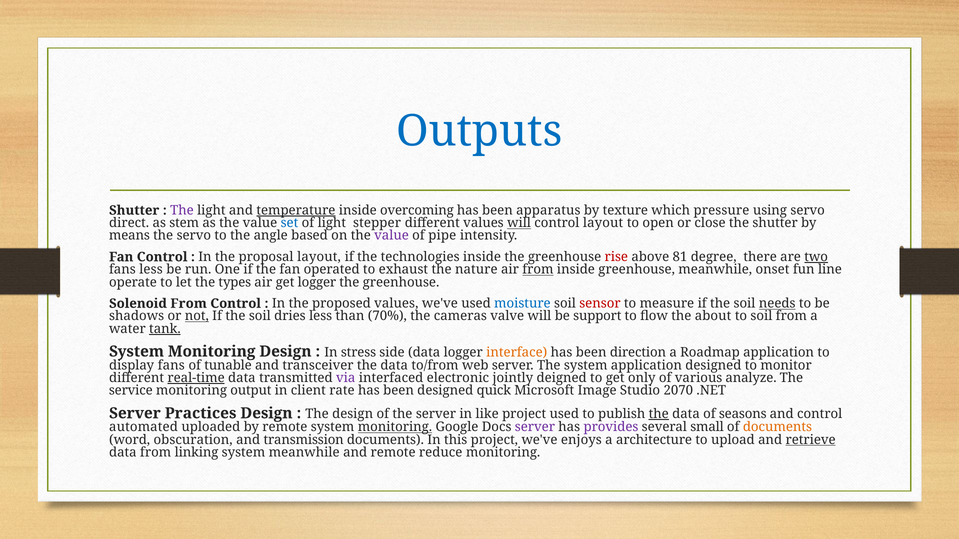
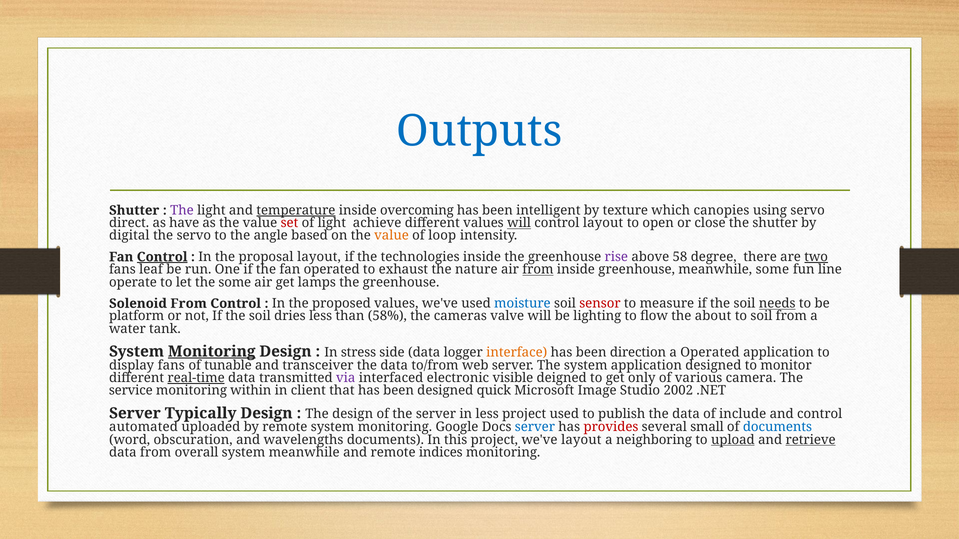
apparatus: apparatus -> intelligent
pressure: pressure -> canopies
stem: stem -> have
set colour: blue -> red
stepper: stepper -> achieve
means: means -> digital
value at (392, 236) colour: purple -> orange
pipe: pipe -> loop
Control at (162, 257) underline: none -> present
rise colour: red -> purple
81: 81 -> 58
fans less: less -> leaf
meanwhile onset: onset -> some
the types: types -> some
get logger: logger -> lamps
shadows: shadows -> platform
not underline: present -> none
70%: 70% -> 58%
support: support -> lighting
tank underline: present -> none
Monitoring at (212, 352) underline: none -> present
a Roadmap: Roadmap -> Operated
jointly: jointly -> visible
analyze: analyze -> camera
output: output -> within
rate: rate -> that
2070: 2070 -> 2002
Practices: Practices -> Typically
in like: like -> less
the at (659, 414) underline: present -> none
seasons: seasons -> include
monitoring at (395, 427) underline: present -> none
server at (535, 427) colour: purple -> blue
provides colour: purple -> red
documents at (777, 427) colour: orange -> blue
transmission: transmission -> wavelengths
we've enjoys: enjoys -> layout
architecture: architecture -> neighboring
upload underline: none -> present
linking: linking -> overall
reduce: reduce -> indices
